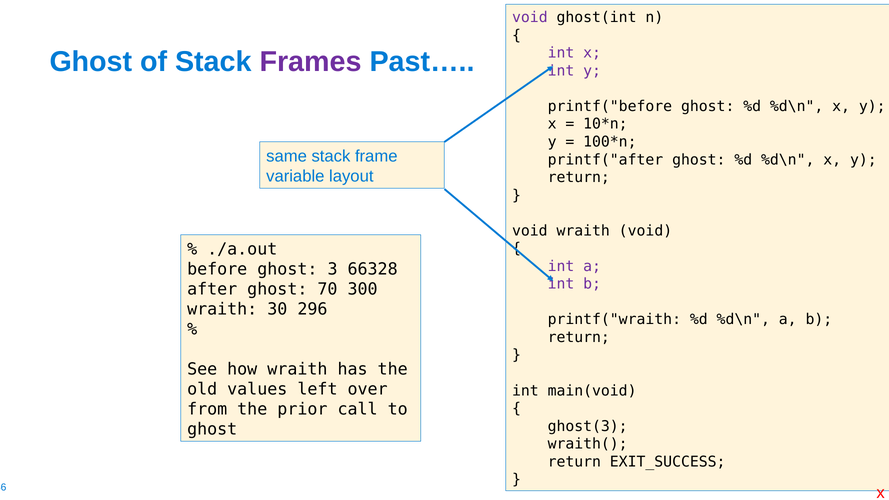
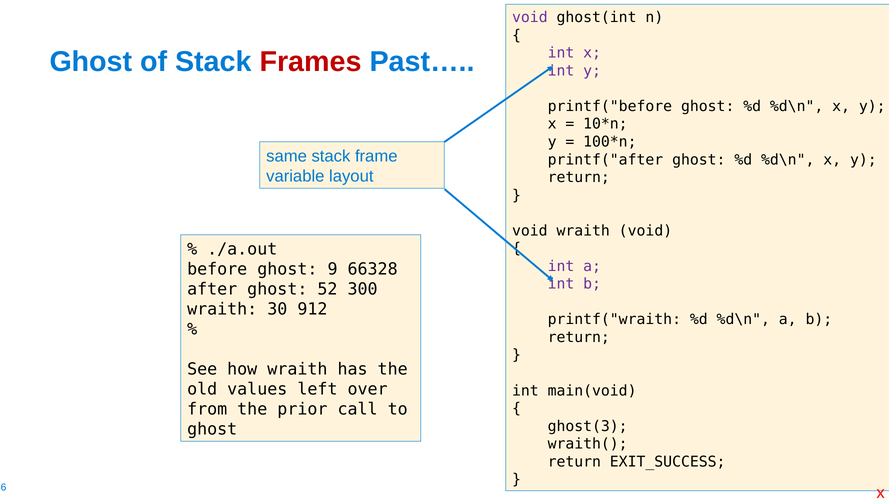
Frames colour: purple -> red
3: 3 -> 9
70: 70 -> 52
296: 296 -> 912
